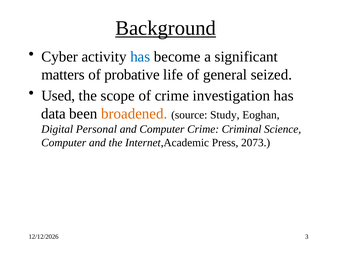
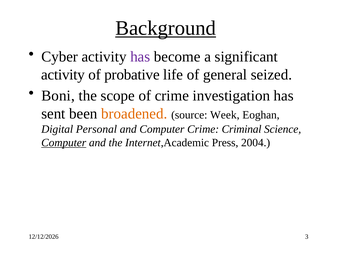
has at (140, 57) colour: blue -> purple
matters at (63, 75): matters -> activity
Used: Used -> Boni
data: data -> sent
Study: Study -> Week
Computer at (64, 143) underline: none -> present
2073: 2073 -> 2004
